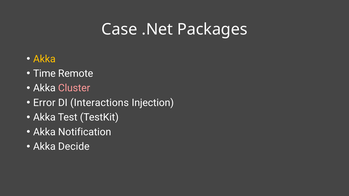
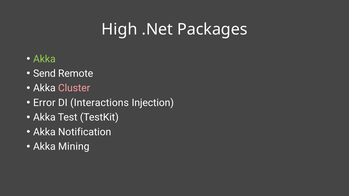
Case: Case -> High
Akka at (44, 59) colour: yellow -> light green
Time: Time -> Send
Decide: Decide -> Mining
